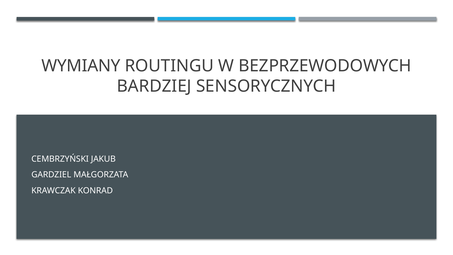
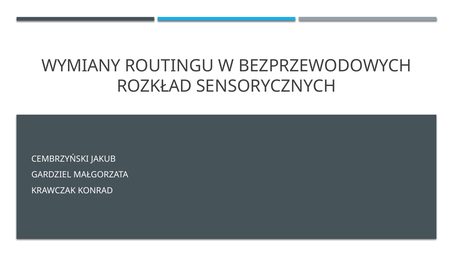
BARDZIEJ: BARDZIEJ -> ROZKŁAD
